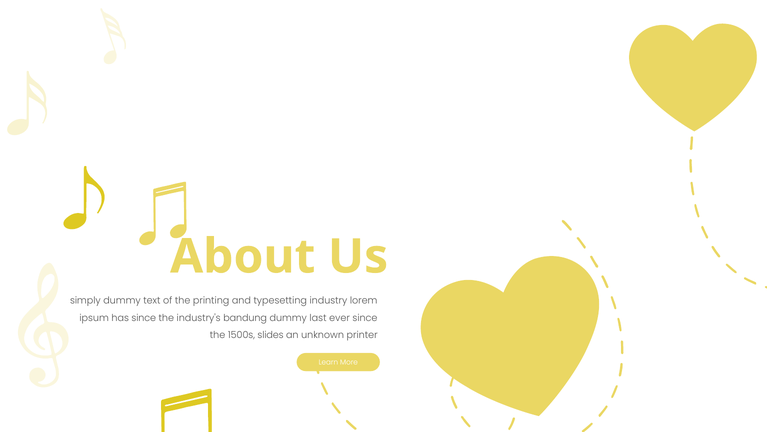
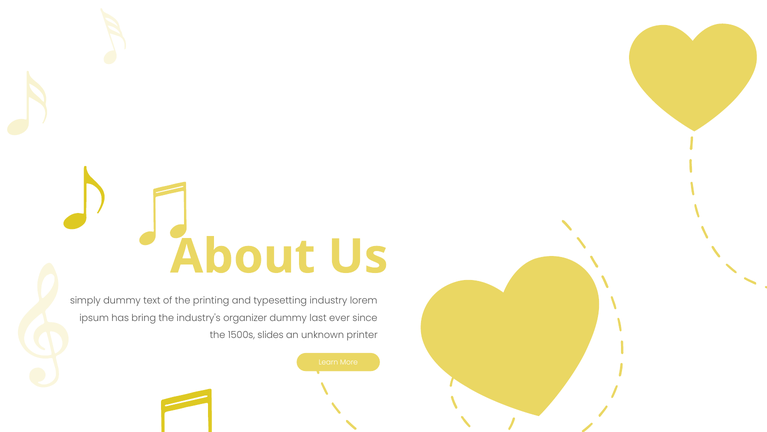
has since: since -> bring
bandung: bandung -> organizer
